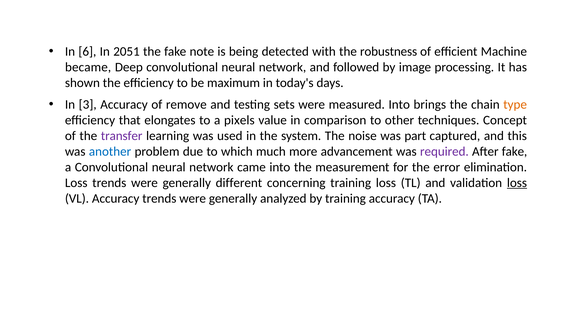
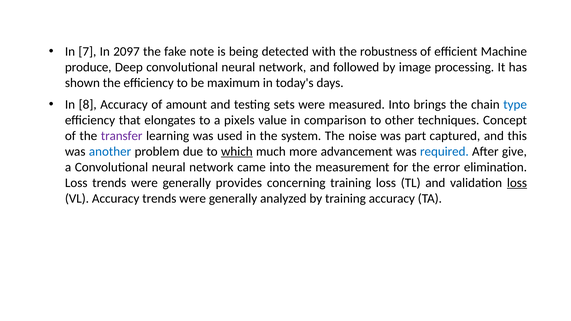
6: 6 -> 7
2051: 2051 -> 2097
became: became -> produce
3: 3 -> 8
remove: remove -> amount
type colour: orange -> blue
which underline: none -> present
required colour: purple -> blue
After fake: fake -> give
different: different -> provides
